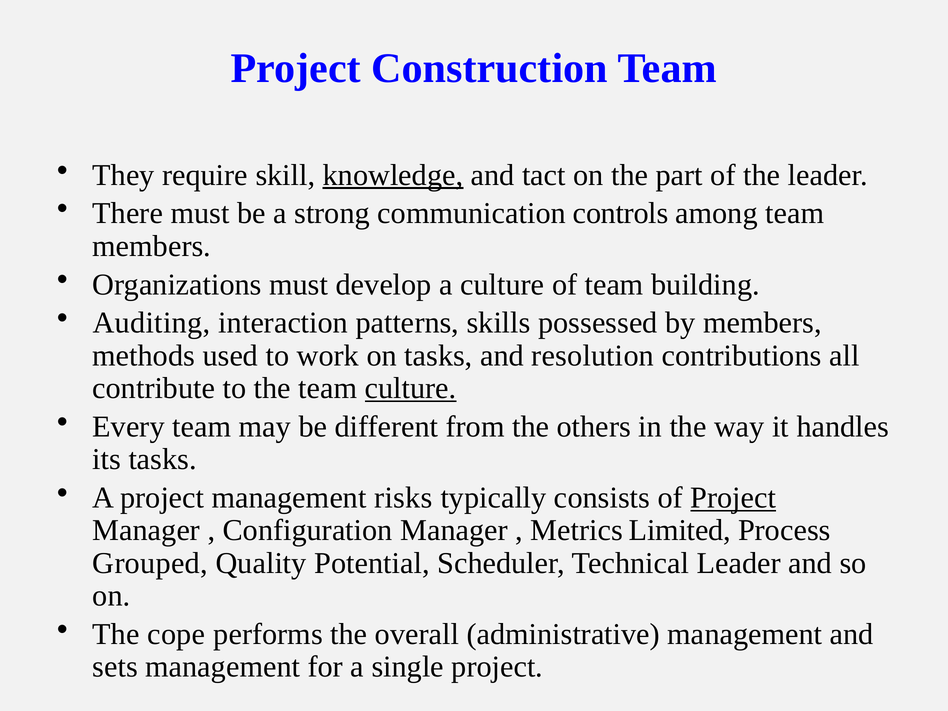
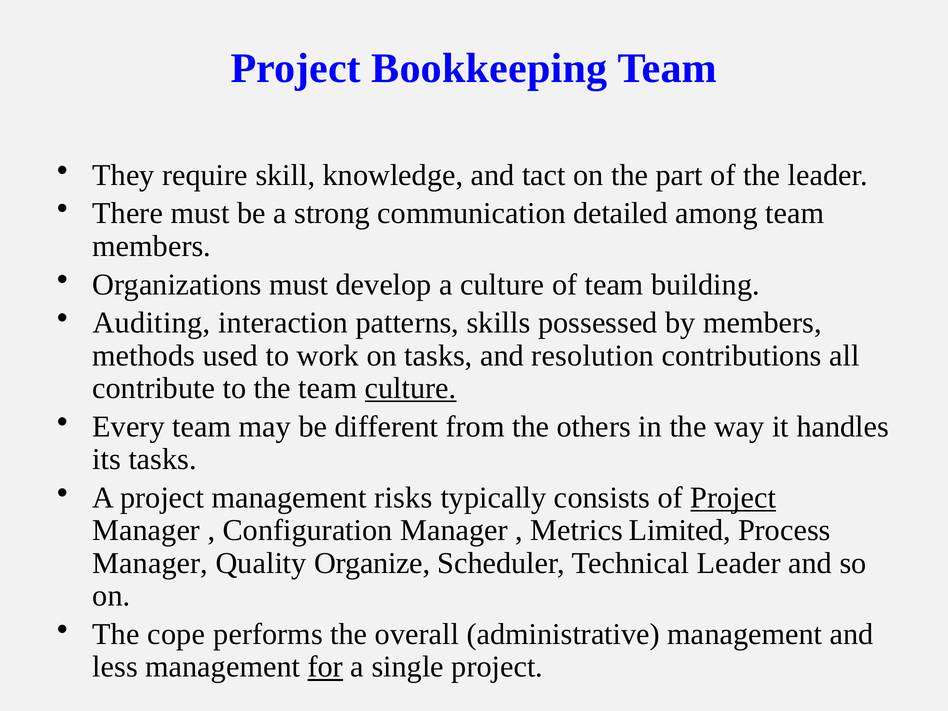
Construction: Construction -> Bookkeeping
knowledge underline: present -> none
controls: controls -> detailed
Grouped at (150, 563): Grouped -> Manager
Potential: Potential -> Organize
sets: sets -> less
for underline: none -> present
